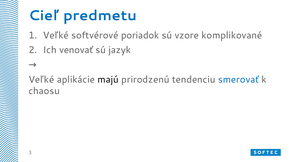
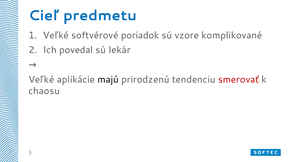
venovať: venovať -> povedal
jazyk: jazyk -> lekár
smerovať colour: blue -> red
